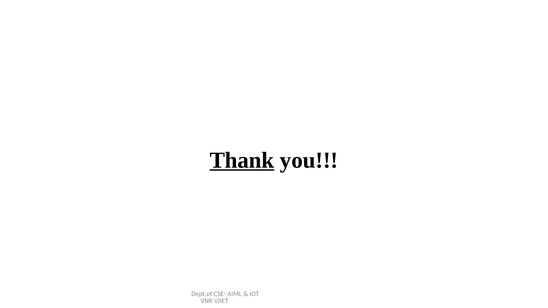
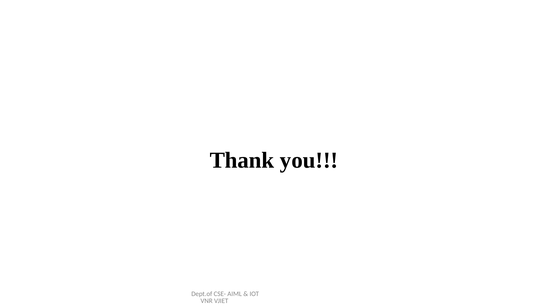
Thank underline: present -> none
